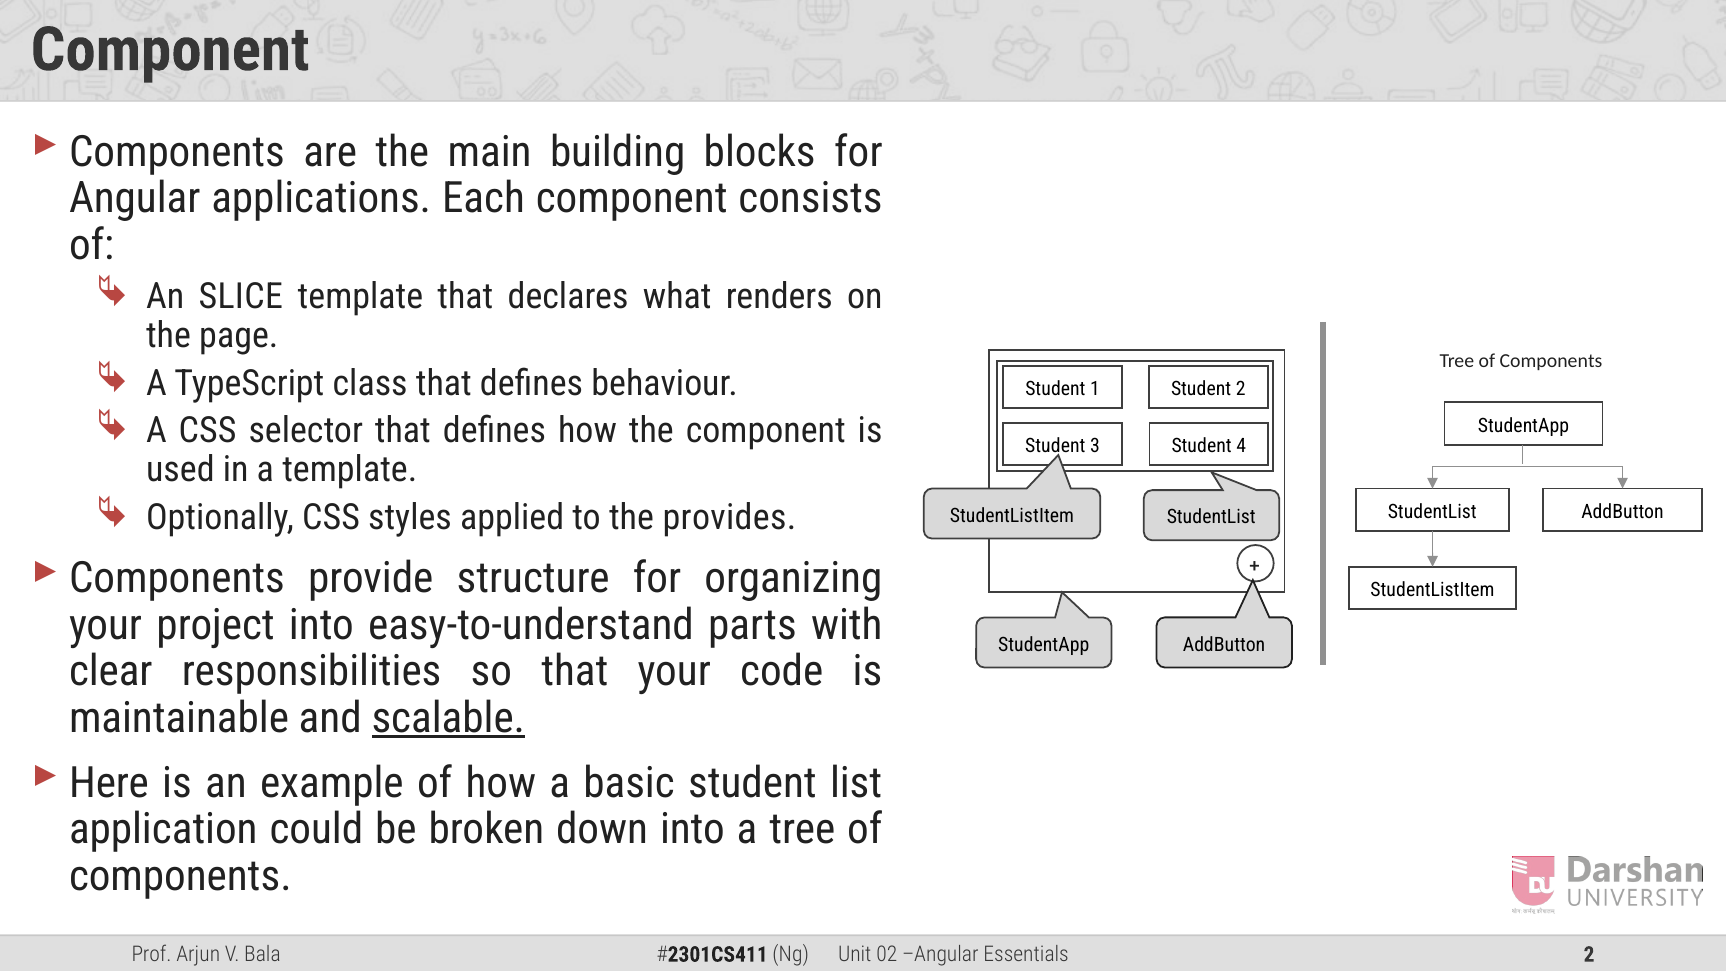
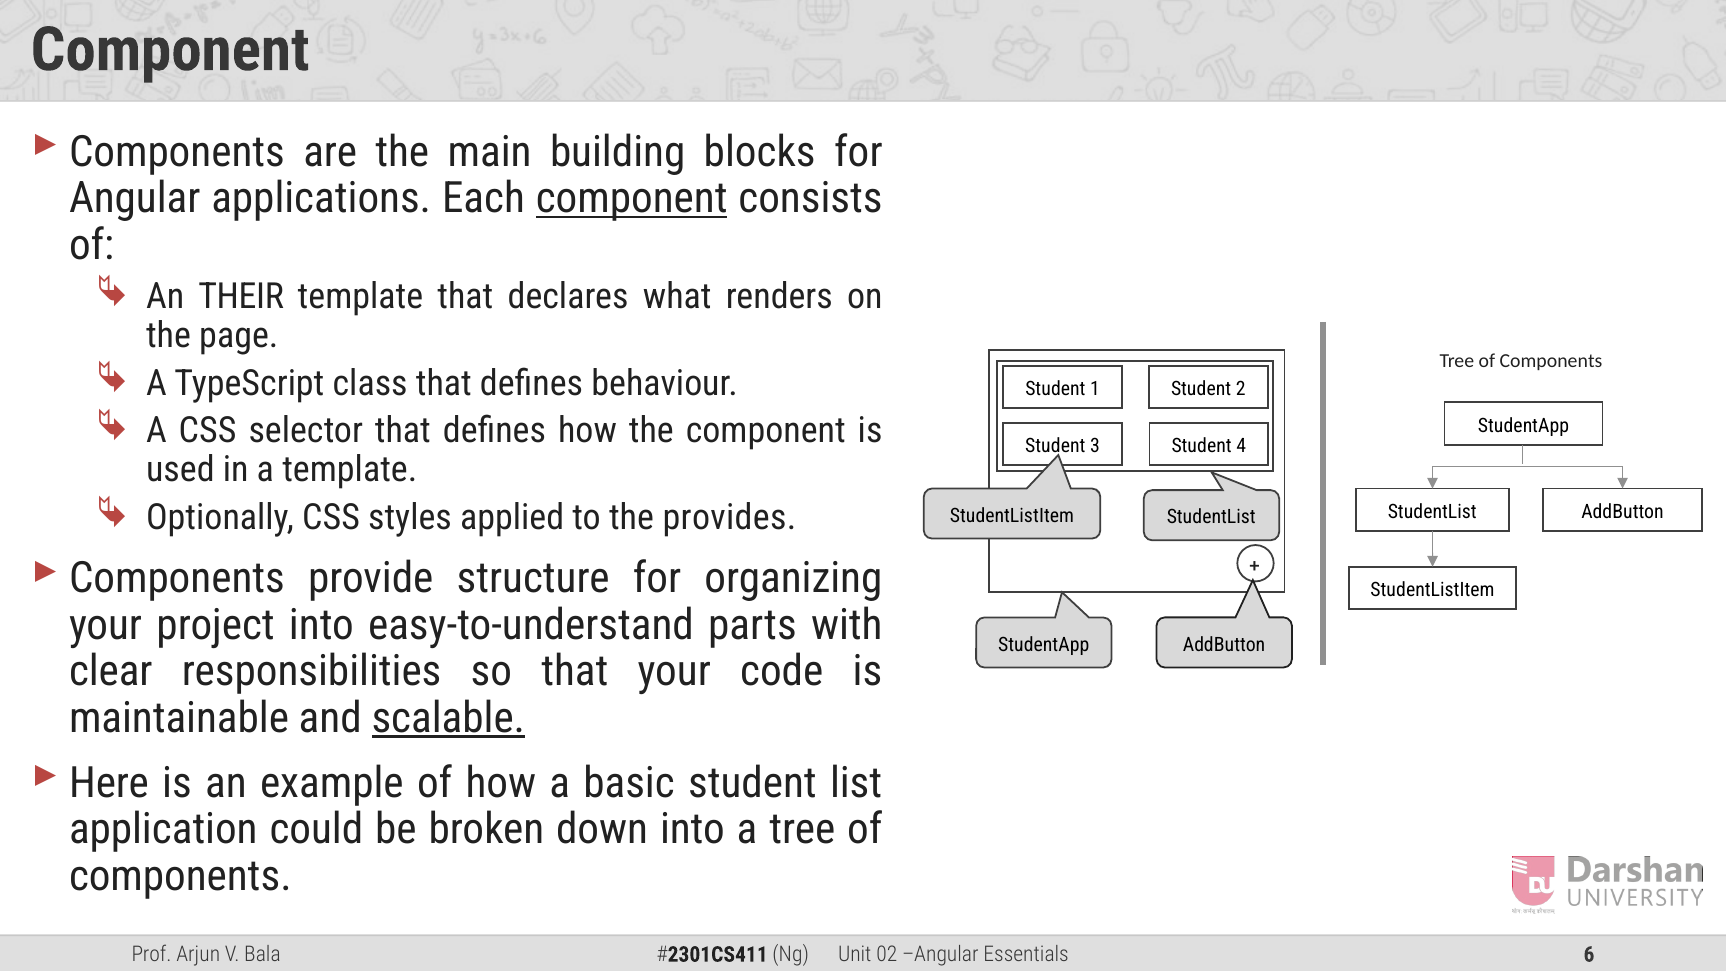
component at (632, 198) underline: none -> present
SLICE: SLICE -> THEIR
2 at (1589, 954): 2 -> 6
